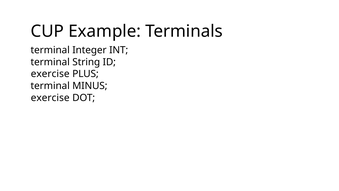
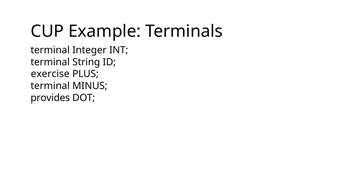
exercise at (50, 98): exercise -> provides
